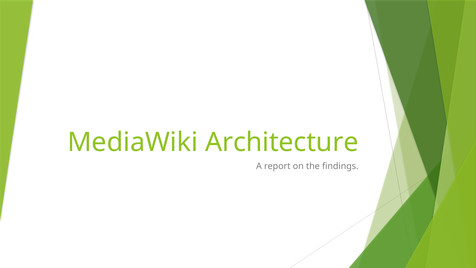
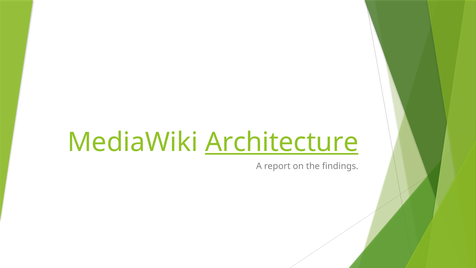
Architecture underline: none -> present
